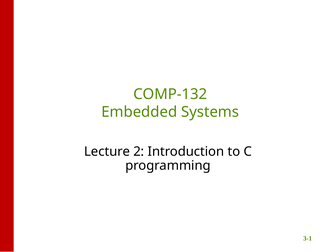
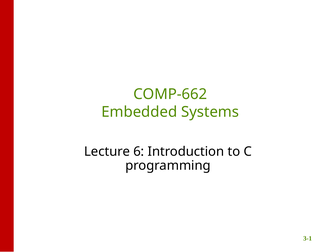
COMP-132: COMP-132 -> COMP-662
2: 2 -> 6
